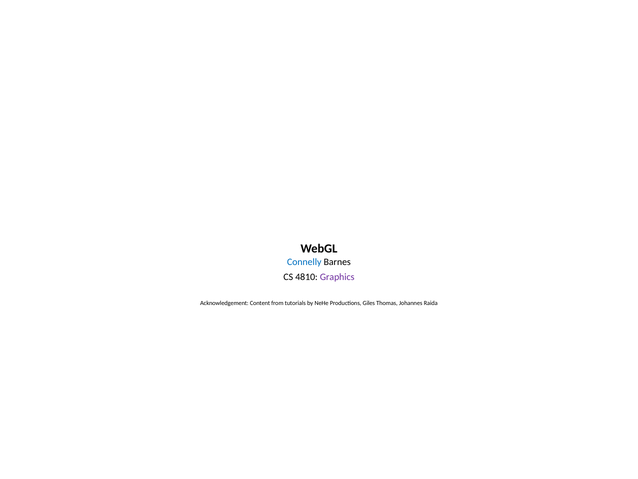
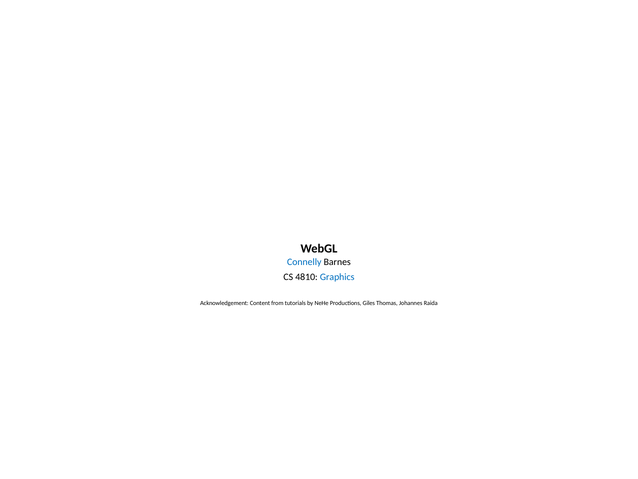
Graphics colour: purple -> blue
